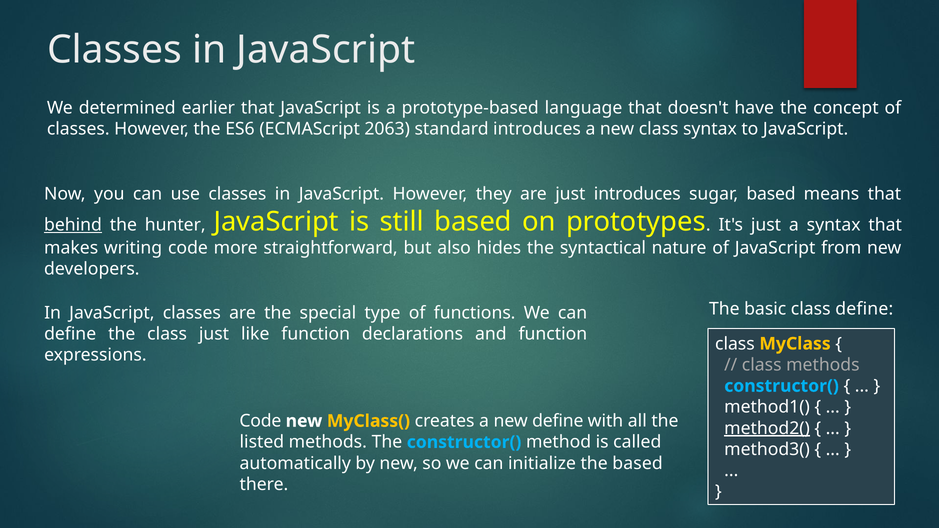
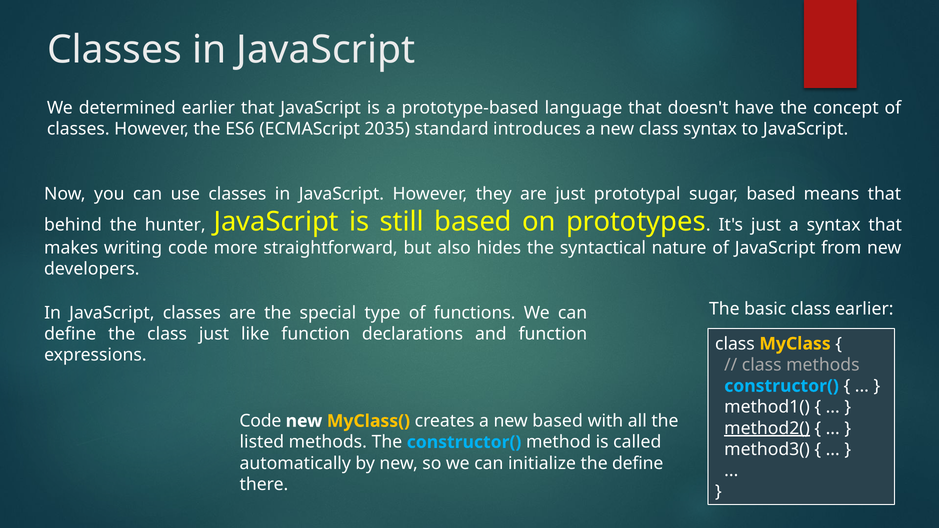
2063: 2063 -> 2035
just introduces: introduces -> prototypal
behind underline: present -> none
class define: define -> earlier
new define: define -> based
the based: based -> define
